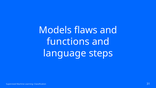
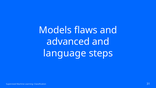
functions: functions -> advanced
